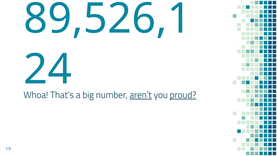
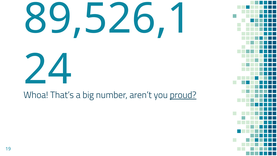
aren’t underline: present -> none
